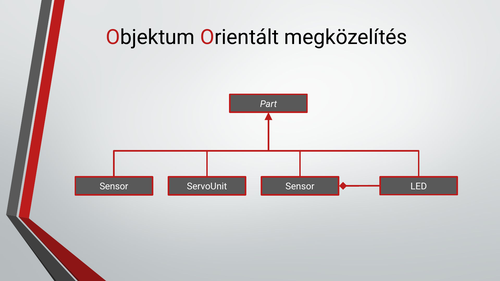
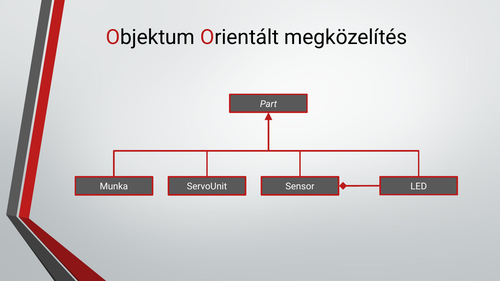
Sensor at (114, 187): Sensor -> Munka
